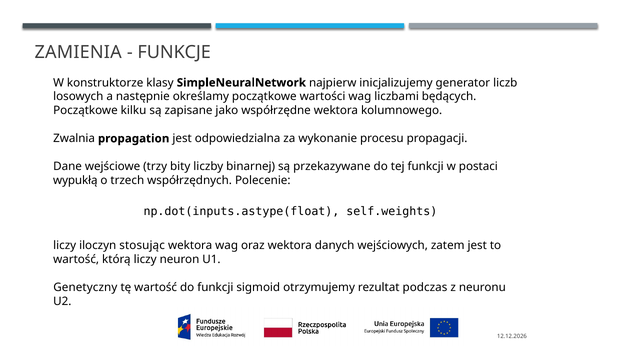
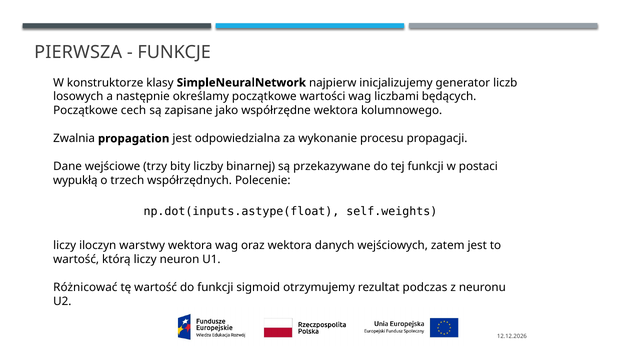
ZAMIENIA: ZAMIENIA -> PIERWSZA
kilku: kilku -> cech
stosując: stosując -> warstwy
Genetyczny: Genetyczny -> Różnicować
